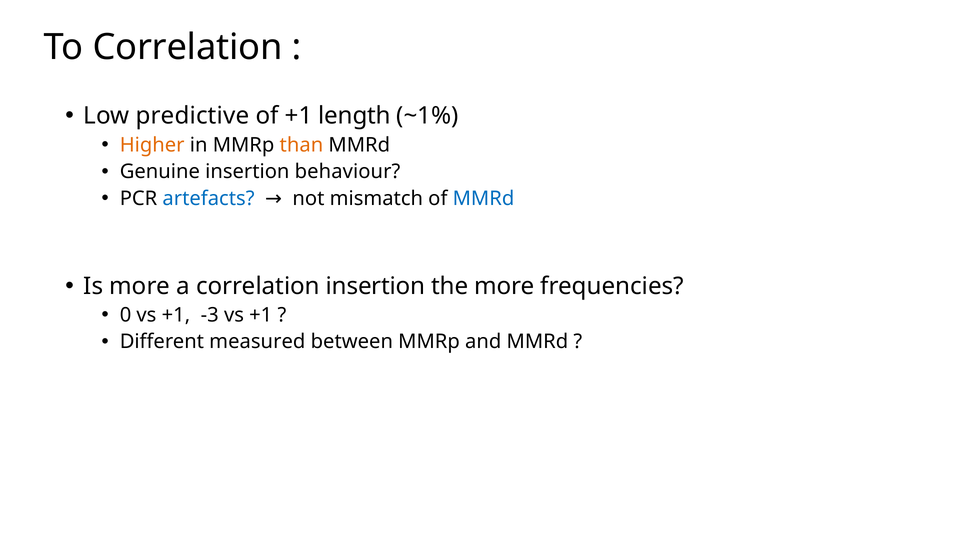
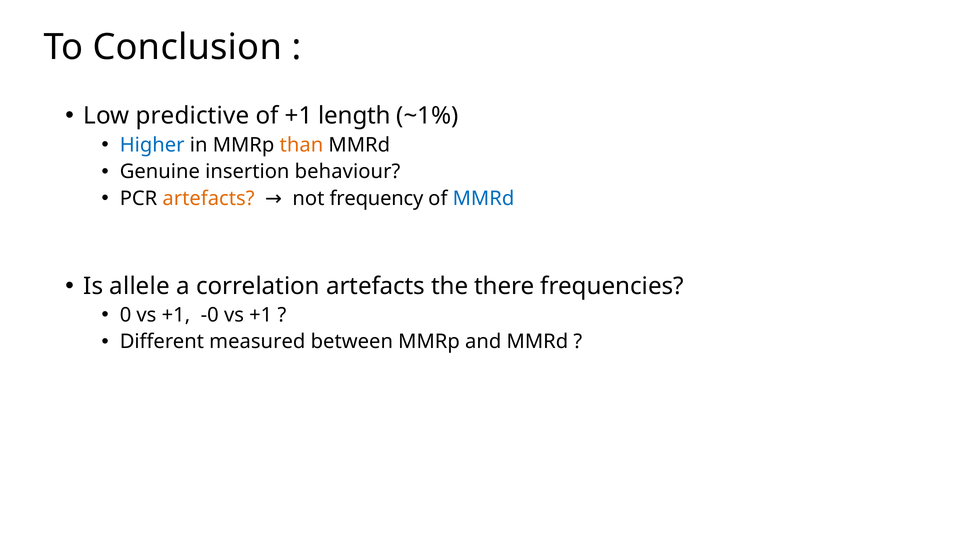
To Correlation: Correlation -> Conclusion
Higher colour: orange -> blue
artefacts at (208, 199) colour: blue -> orange
mismatch: mismatch -> frequency
Is more: more -> allele
correlation insertion: insertion -> artefacts
the more: more -> there
-3: -3 -> -0
